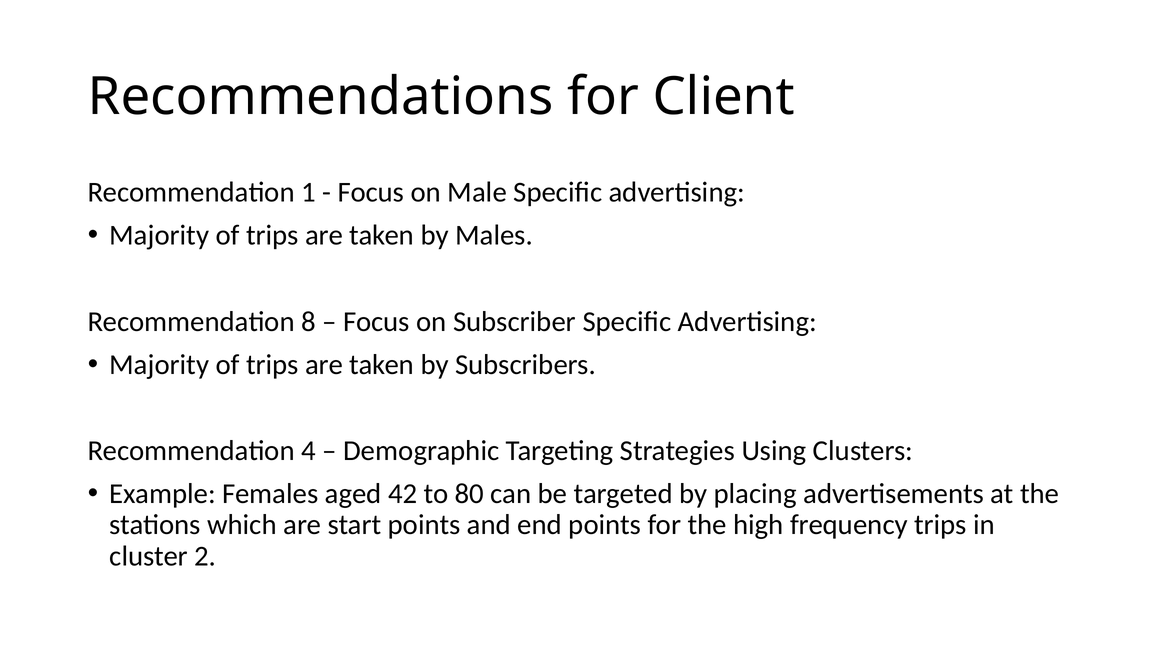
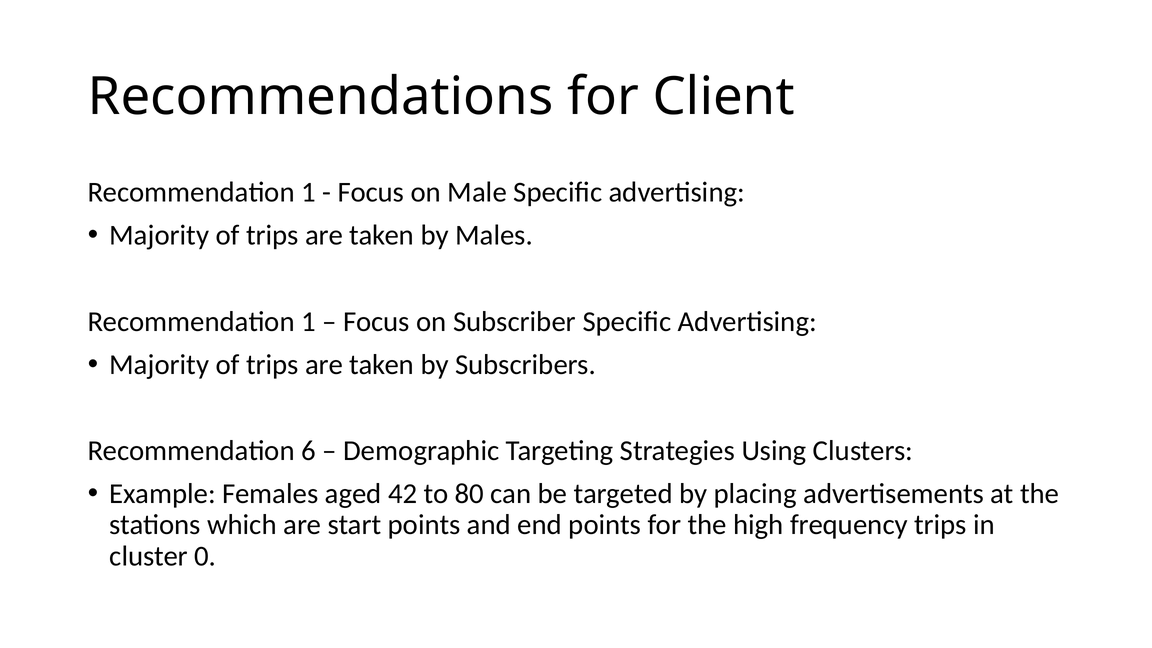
8 at (309, 321): 8 -> 1
4: 4 -> 6
2: 2 -> 0
